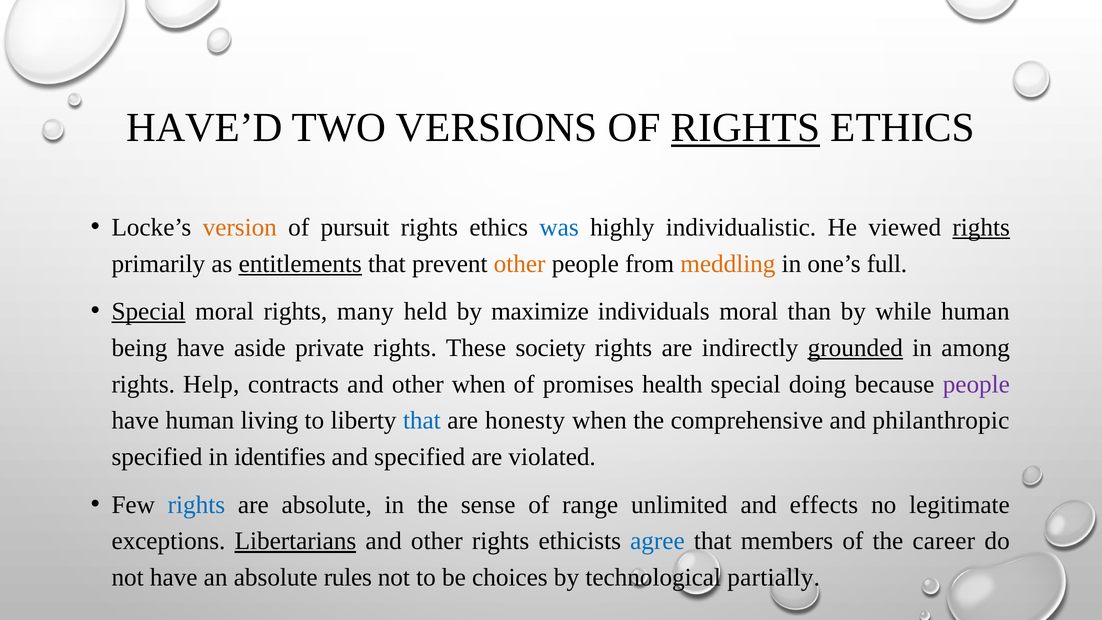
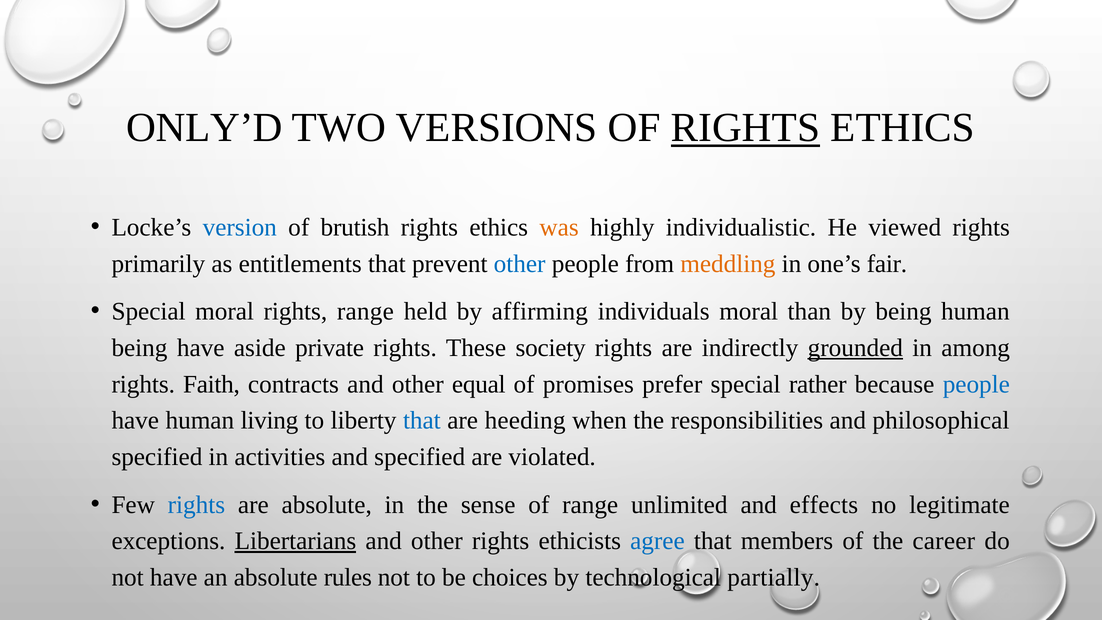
HAVE’D: HAVE’D -> ONLY’D
version colour: orange -> blue
pursuit: pursuit -> brutish
was colour: blue -> orange
rights at (981, 227) underline: present -> none
entitlements underline: present -> none
other at (520, 264) colour: orange -> blue
full: full -> fair
Special at (149, 311) underline: present -> none
rights many: many -> range
maximize: maximize -> affirming
by while: while -> being
Help: Help -> Faith
other when: when -> equal
health: health -> prefer
doing: doing -> rather
people at (976, 384) colour: purple -> blue
honesty: honesty -> heeding
comprehensive: comprehensive -> responsibilities
philanthropic: philanthropic -> philosophical
identifies: identifies -> activities
